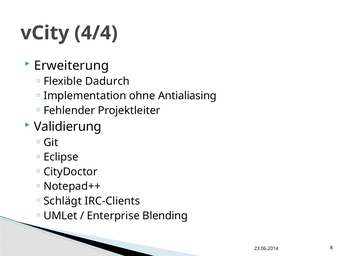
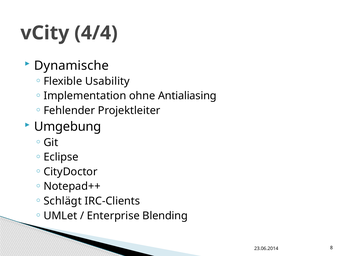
Erweiterung: Erweiterung -> Dynamische
Dadurch: Dadurch -> Usability
Validierung: Validierung -> Umgebung
